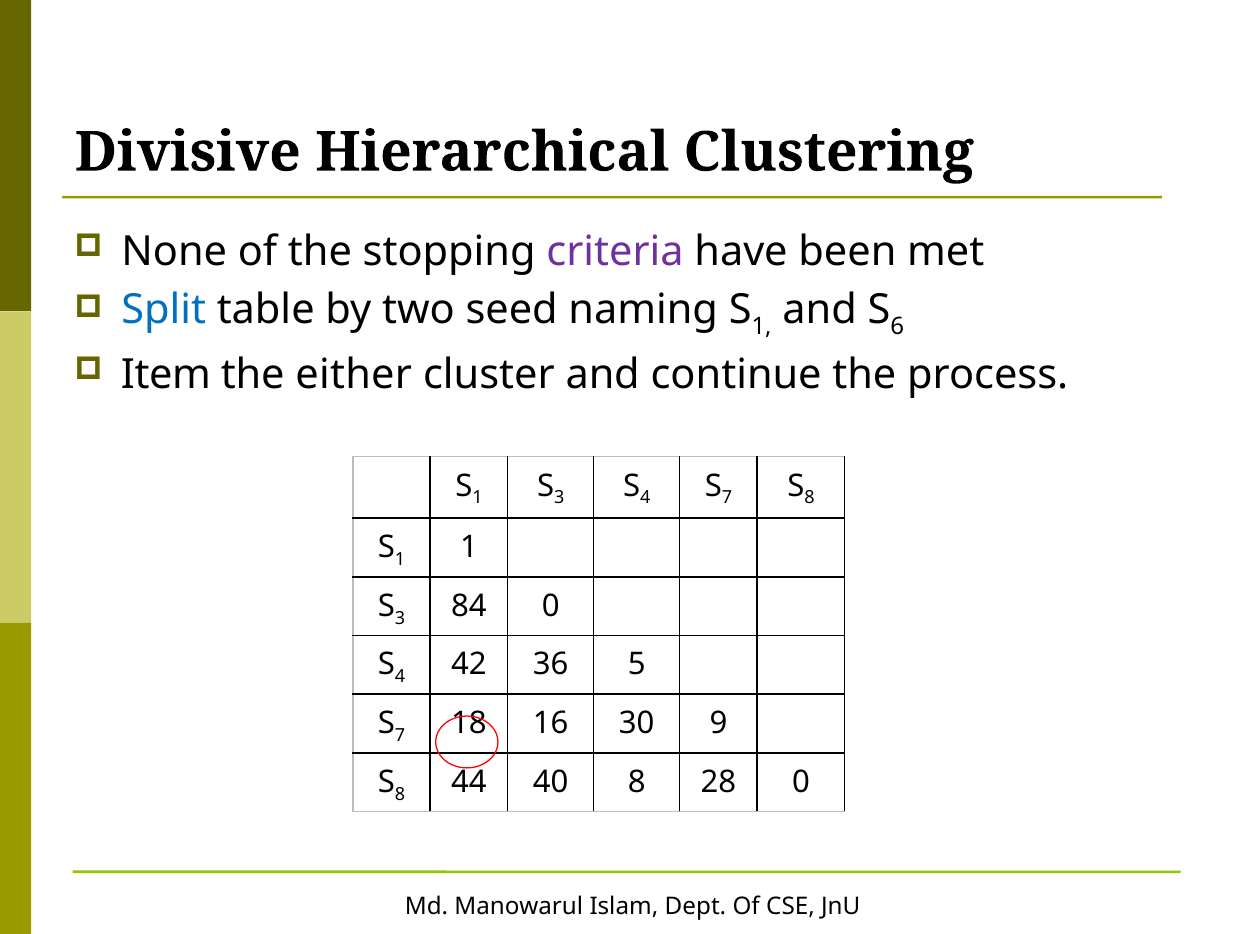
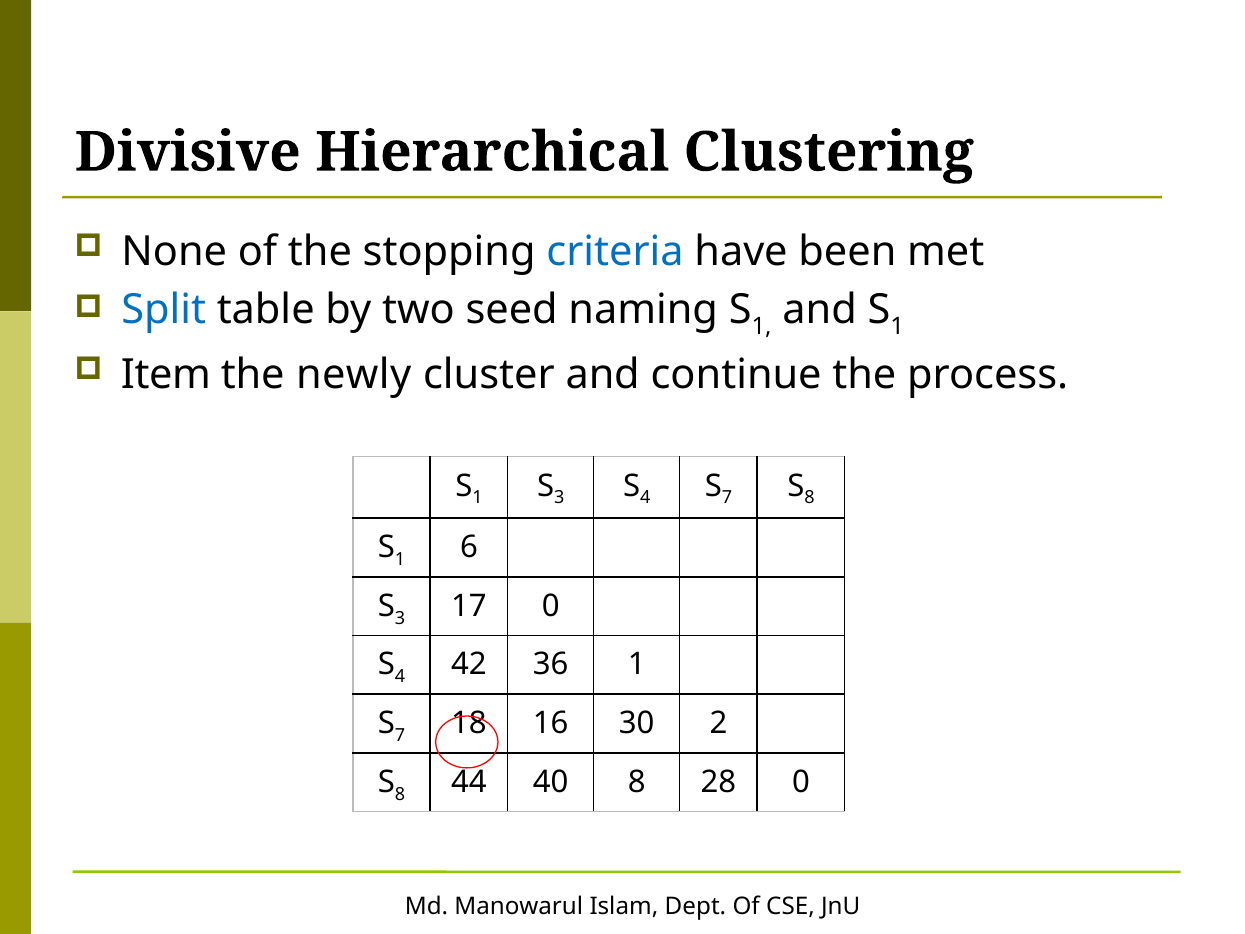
criteria colour: purple -> blue
6 at (897, 326): 6 -> 1
either: either -> newly
1 at (469, 547): 1 -> 6
84: 84 -> 17
36 5: 5 -> 1
9: 9 -> 2
